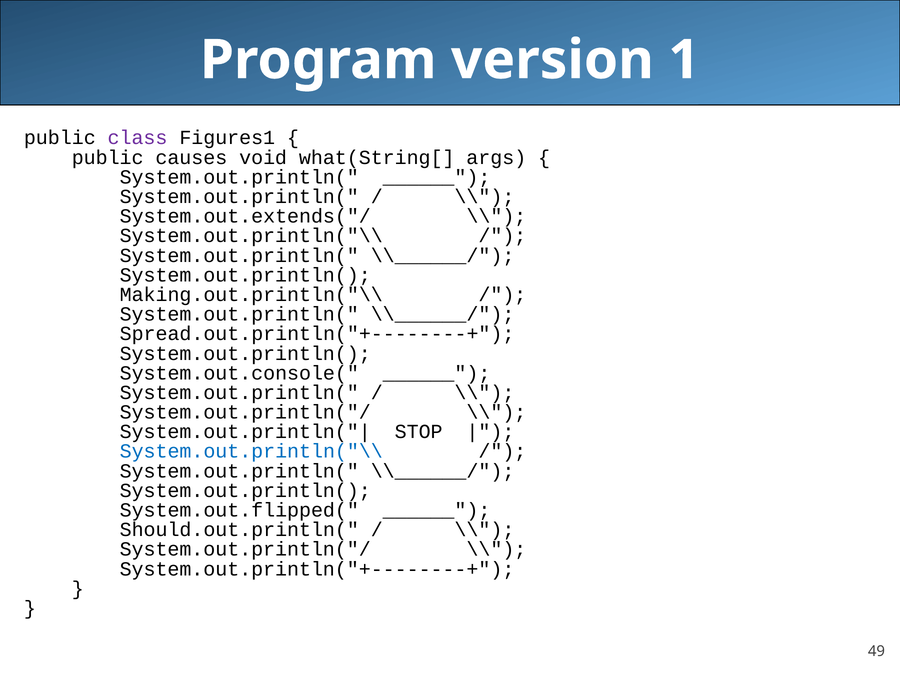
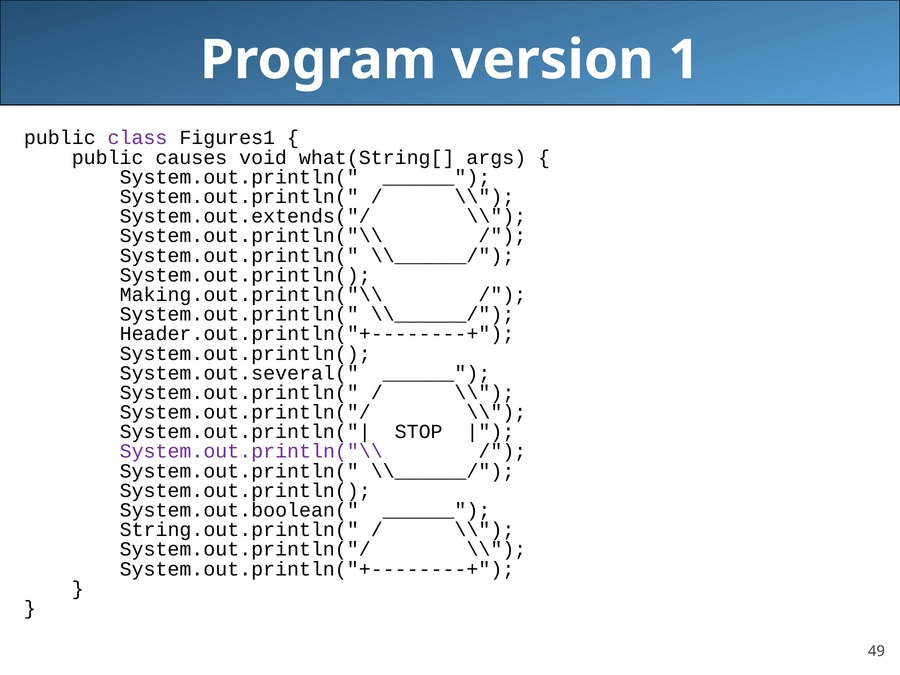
Spread.out.println("+--------+: Spread.out.println("+--------+ -> Header.out.println("+--------+
System.out.console(: System.out.console( -> System.out.several(
System.out.println("\\ at (251, 451) colour: blue -> purple
System.out.flipped(: System.out.flipped( -> System.out.boolean(
Should.out.println(: Should.out.println( -> String.out.println(
